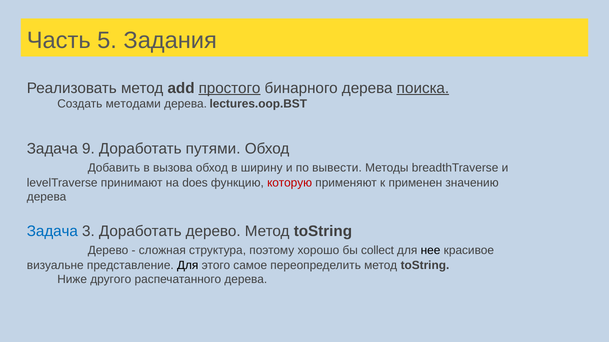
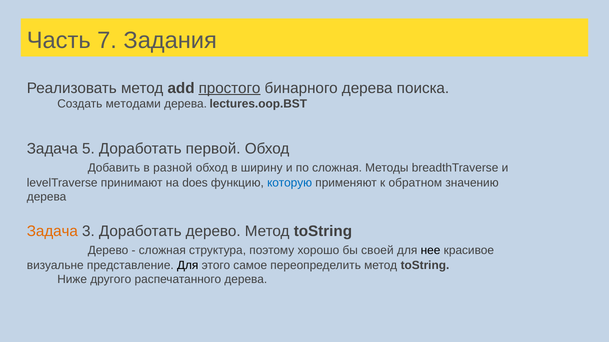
5: 5 -> 7
поиска underline: present -> none
9: 9 -> 5
путями: путями -> первой
вызова: вызова -> разной
по вывести: вывести -> сложная
которую colour: red -> blue
применен: применен -> обратном
Задача at (52, 232) colour: blue -> orange
collect: collect -> своей
